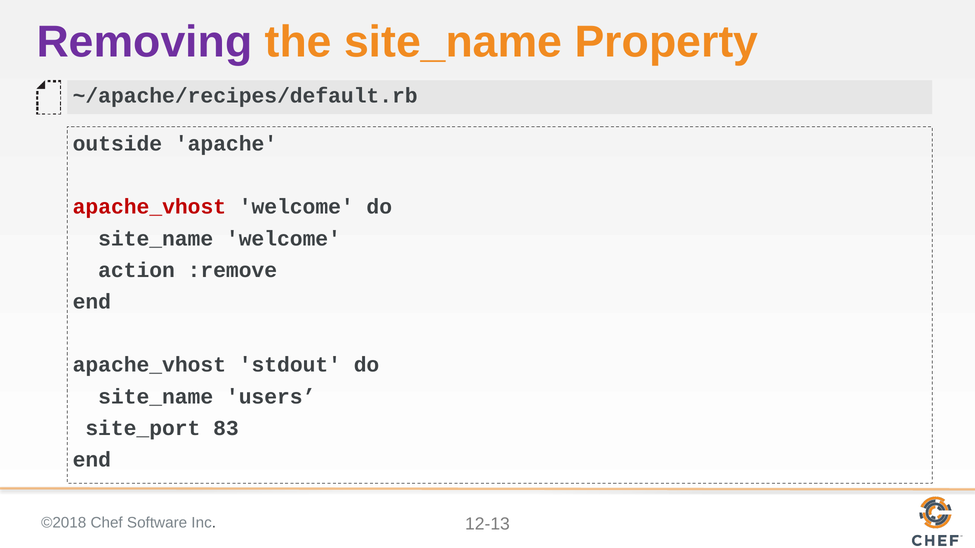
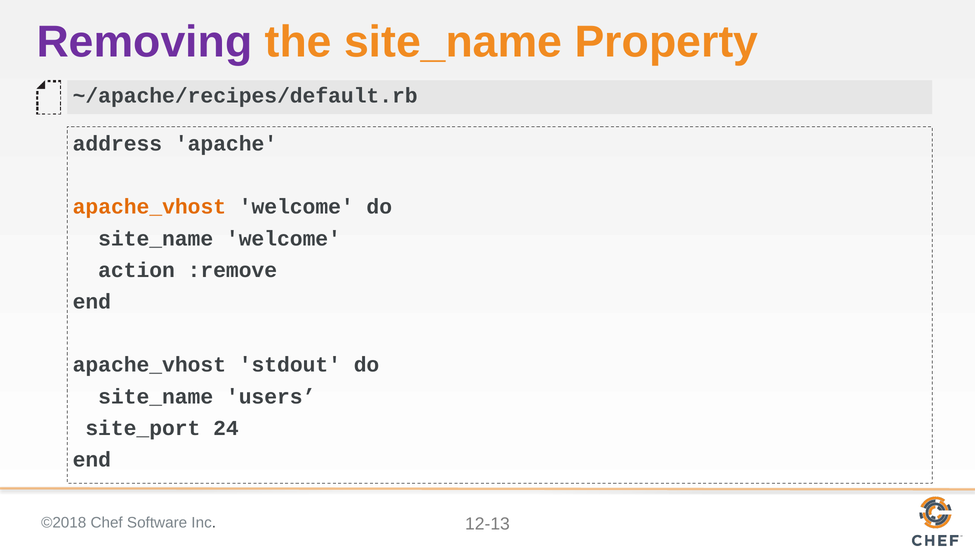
outside: outside -> address
apache_vhost at (149, 207) colour: red -> orange
83: 83 -> 24
